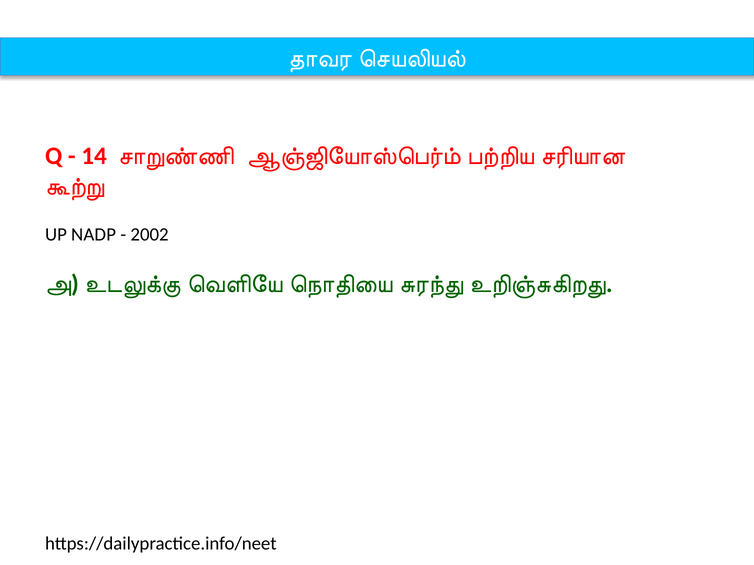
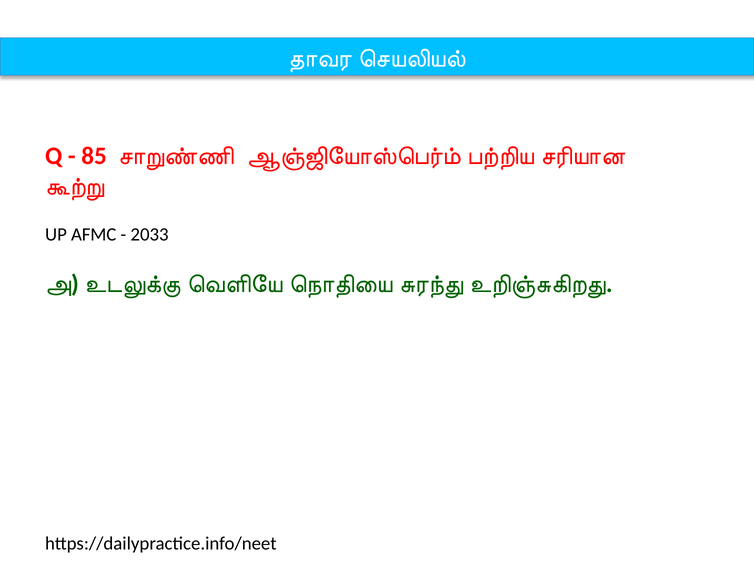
14: 14 -> 85
NADP: NADP -> AFMC
2002: 2002 -> 2033
